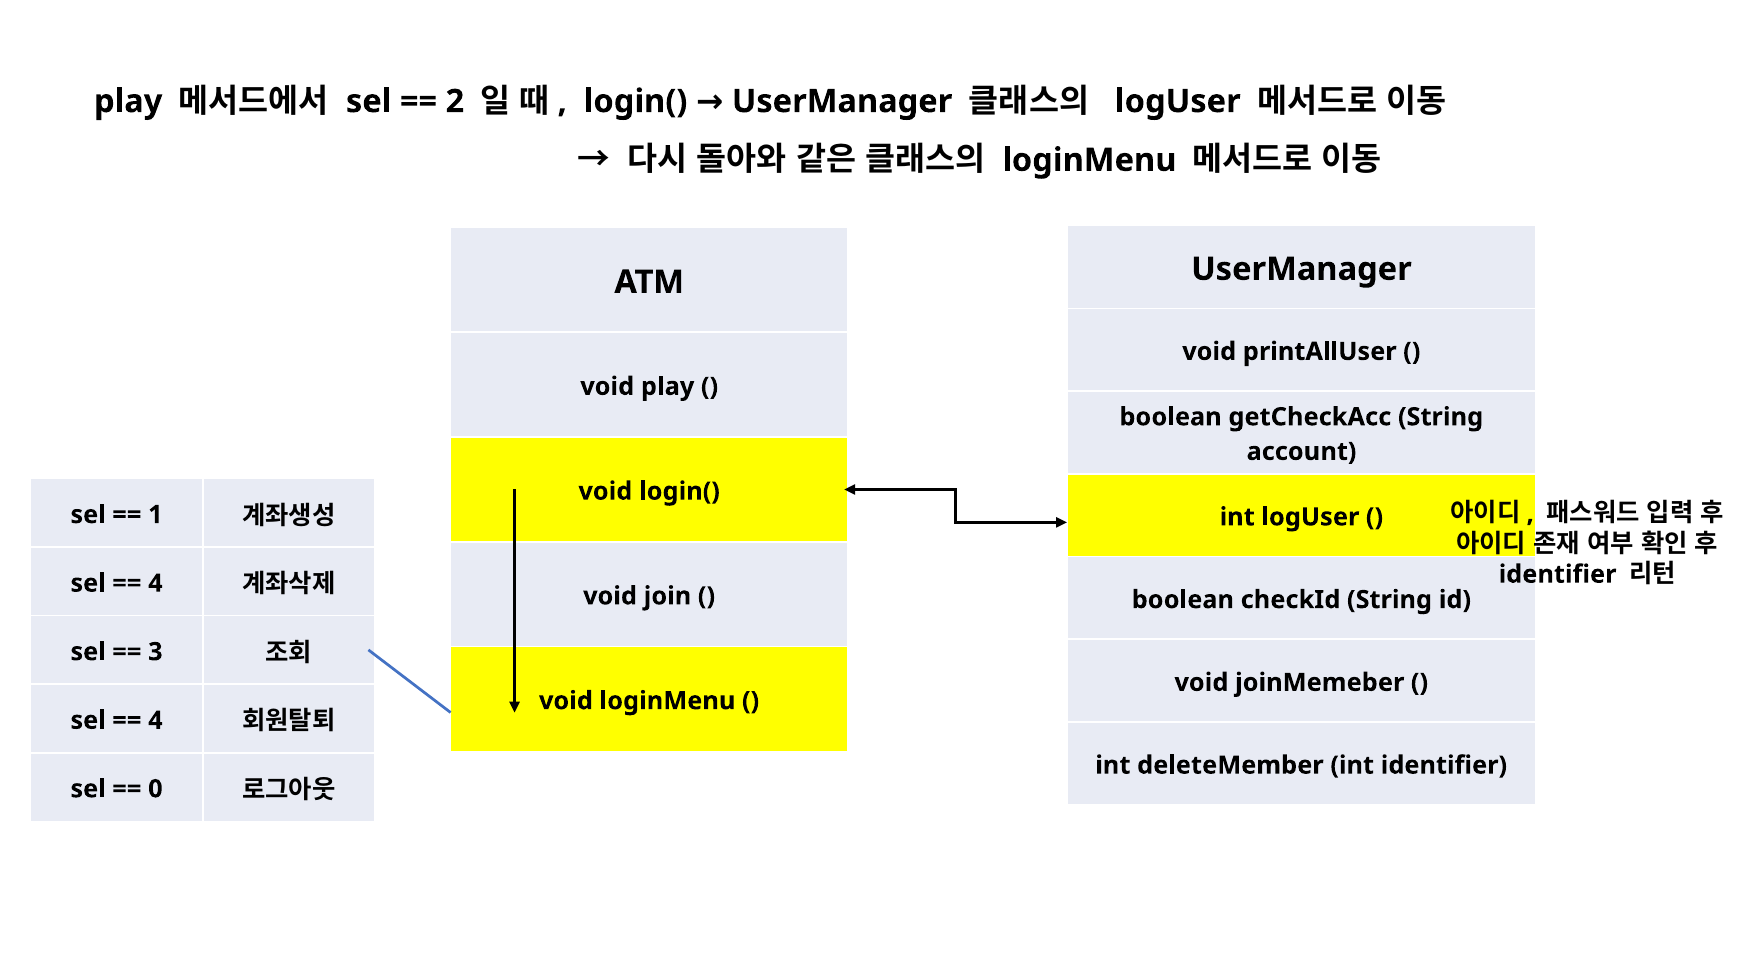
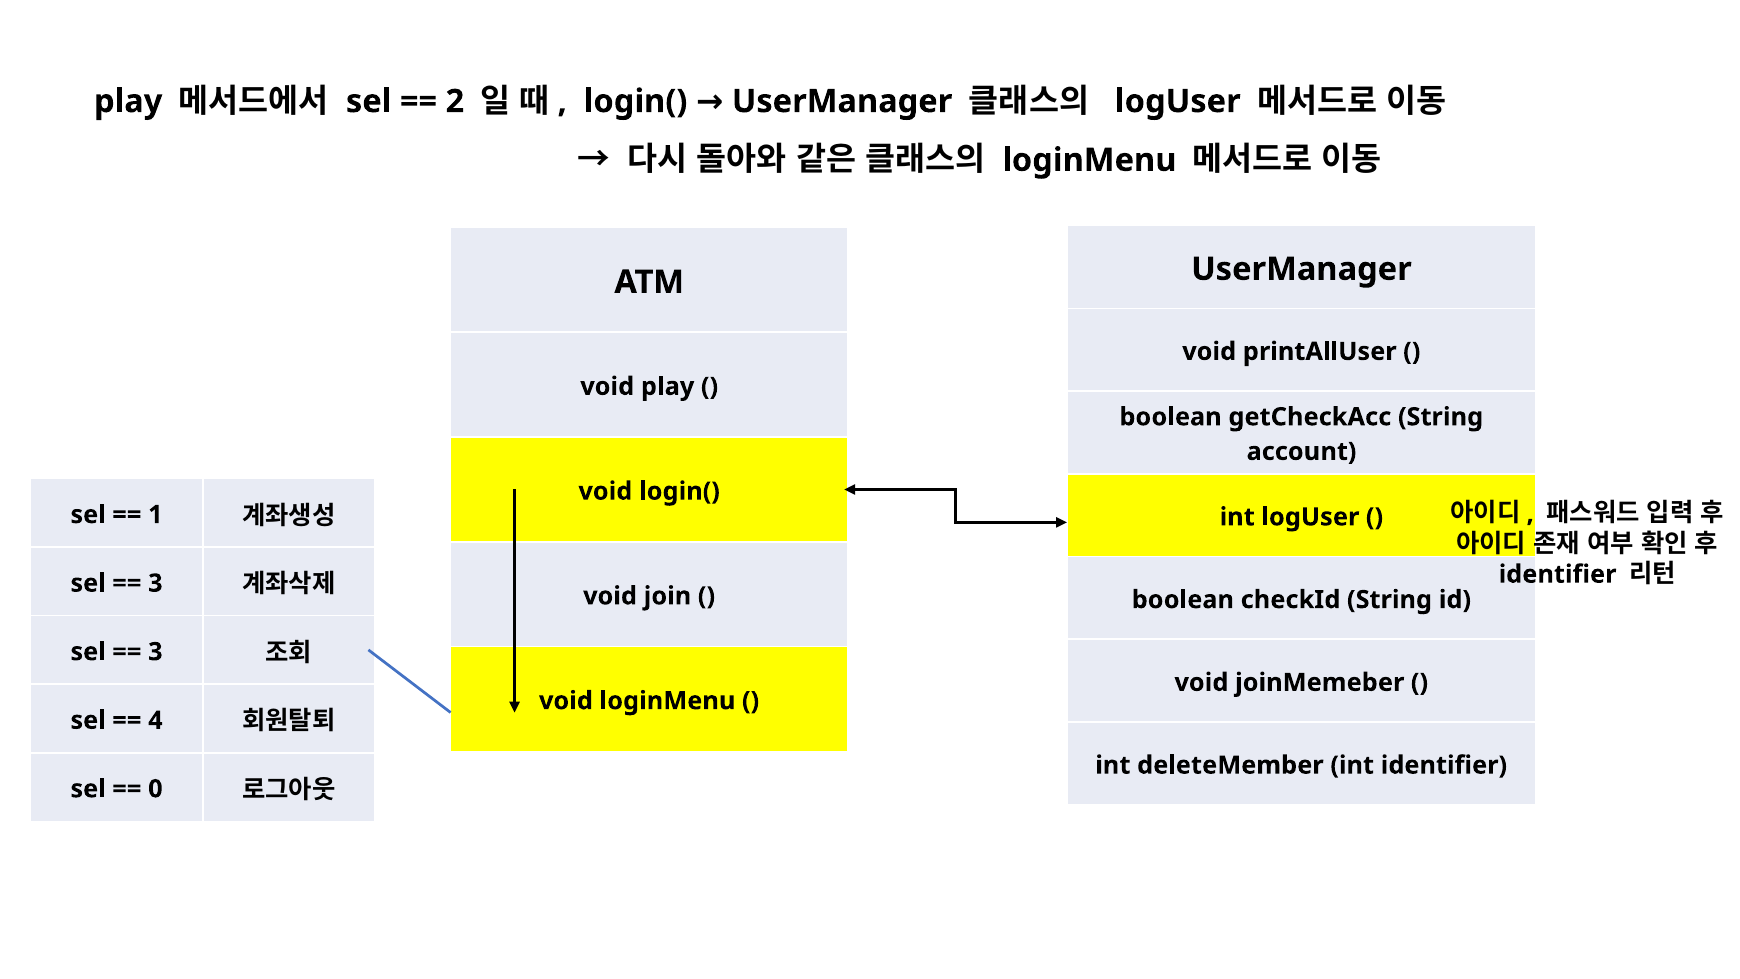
4 at (155, 583): 4 -> 3
